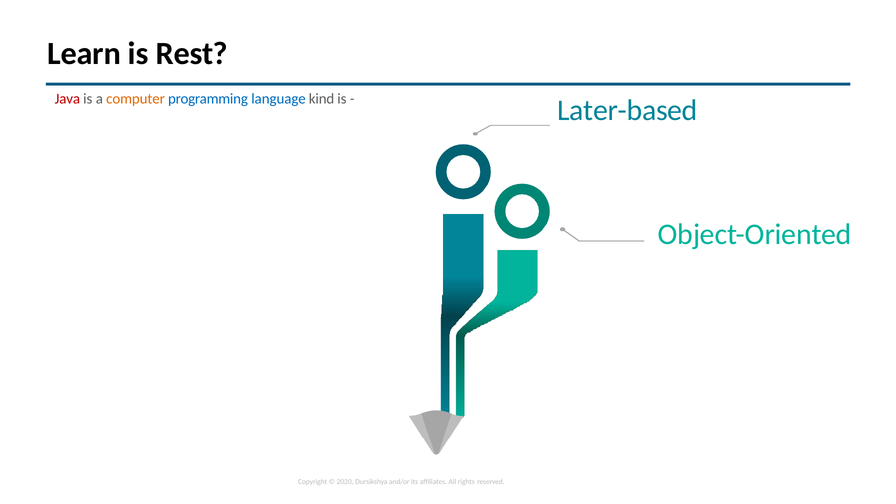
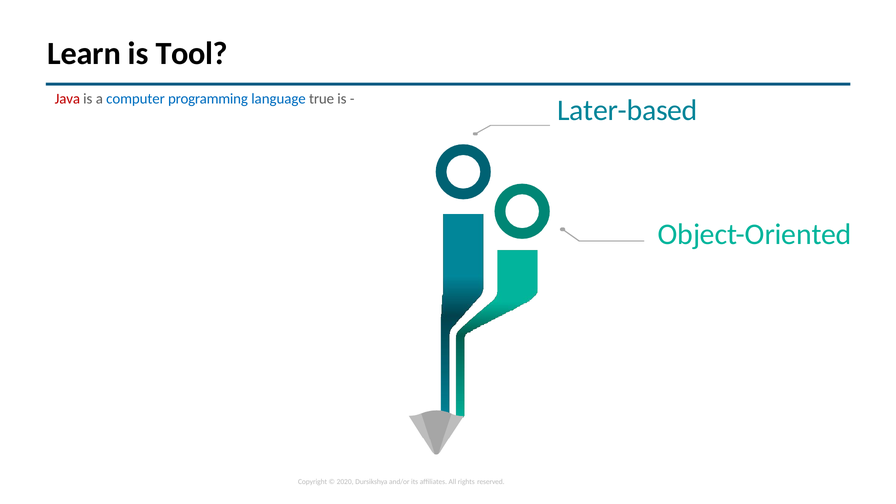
Rest: Rest -> Tool
computer colour: orange -> blue
kind: kind -> true
